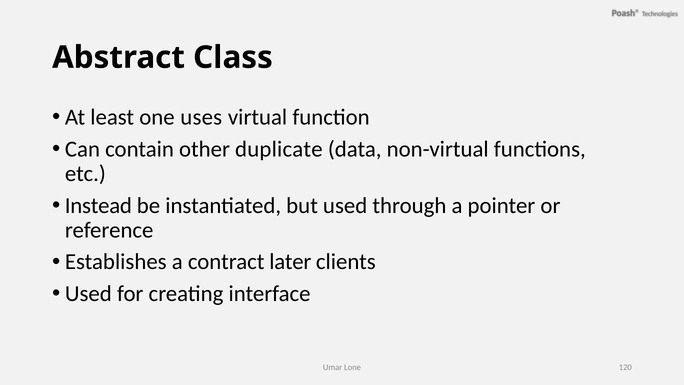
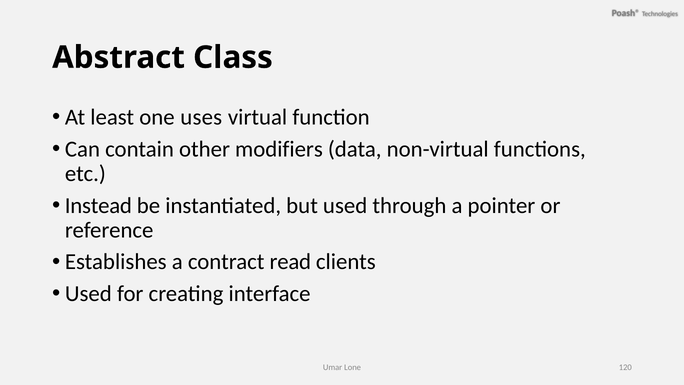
duplicate: duplicate -> modifiers
later: later -> read
